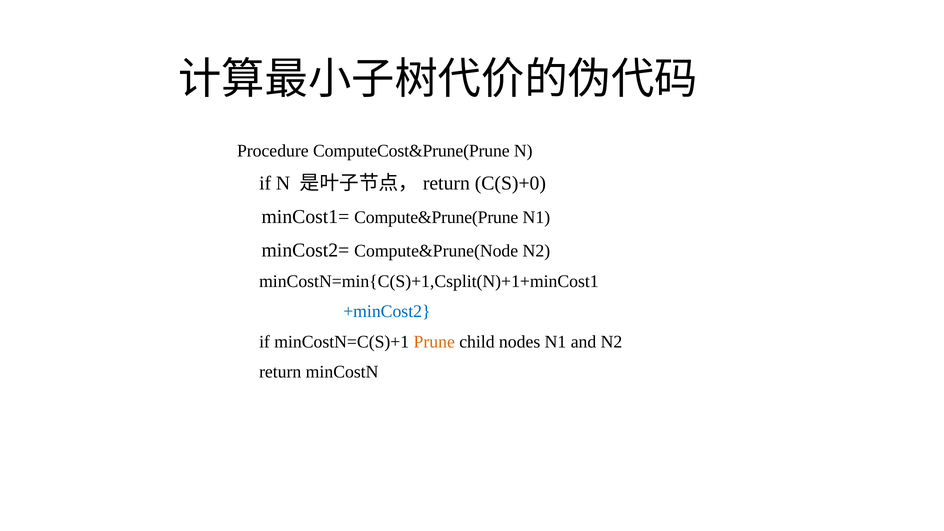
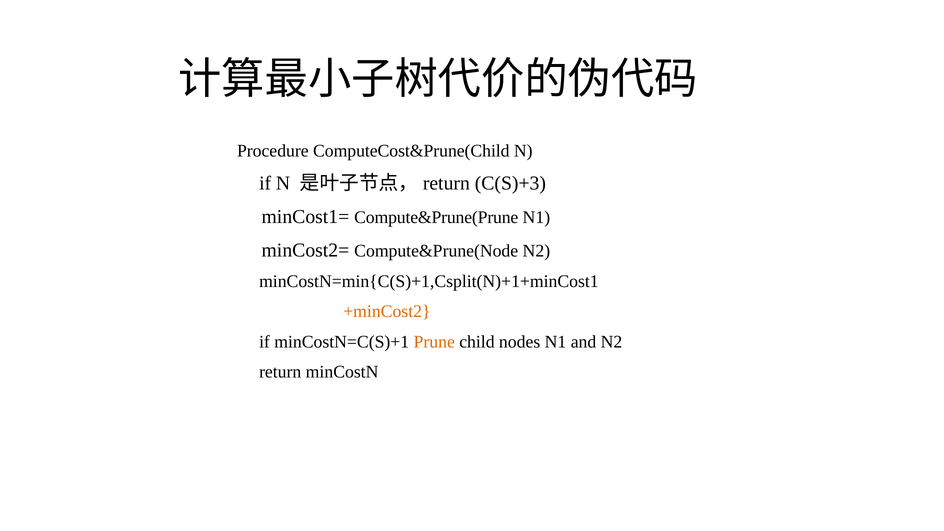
ComputeCost&Prune(Prune: ComputeCost&Prune(Prune -> ComputeCost&Prune(Child
C(S)+0: C(S)+0 -> C(S)+3
+minCost2 colour: blue -> orange
